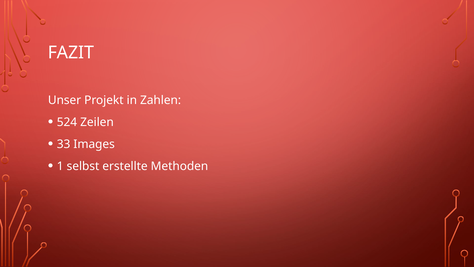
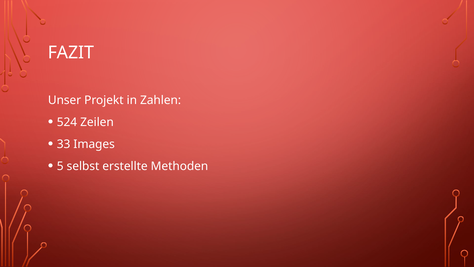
1: 1 -> 5
